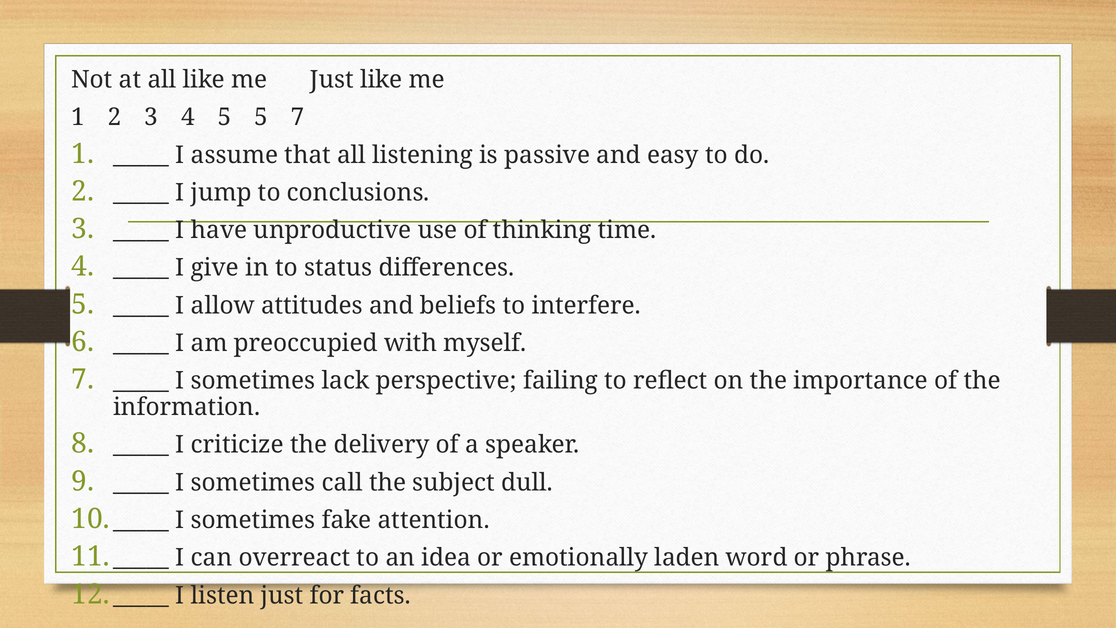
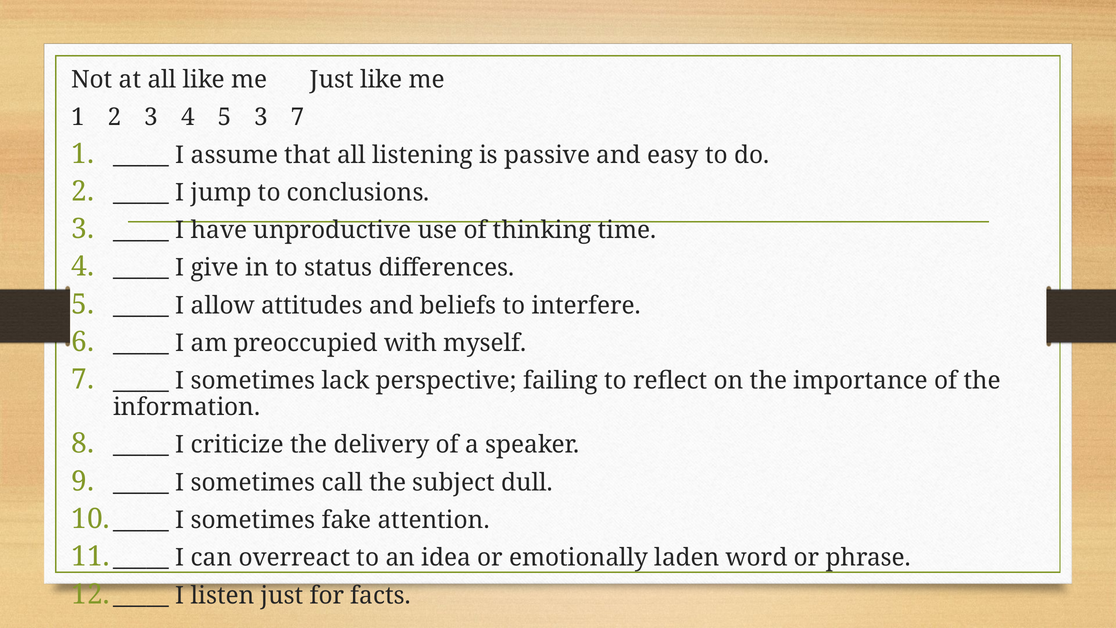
5 5: 5 -> 3
